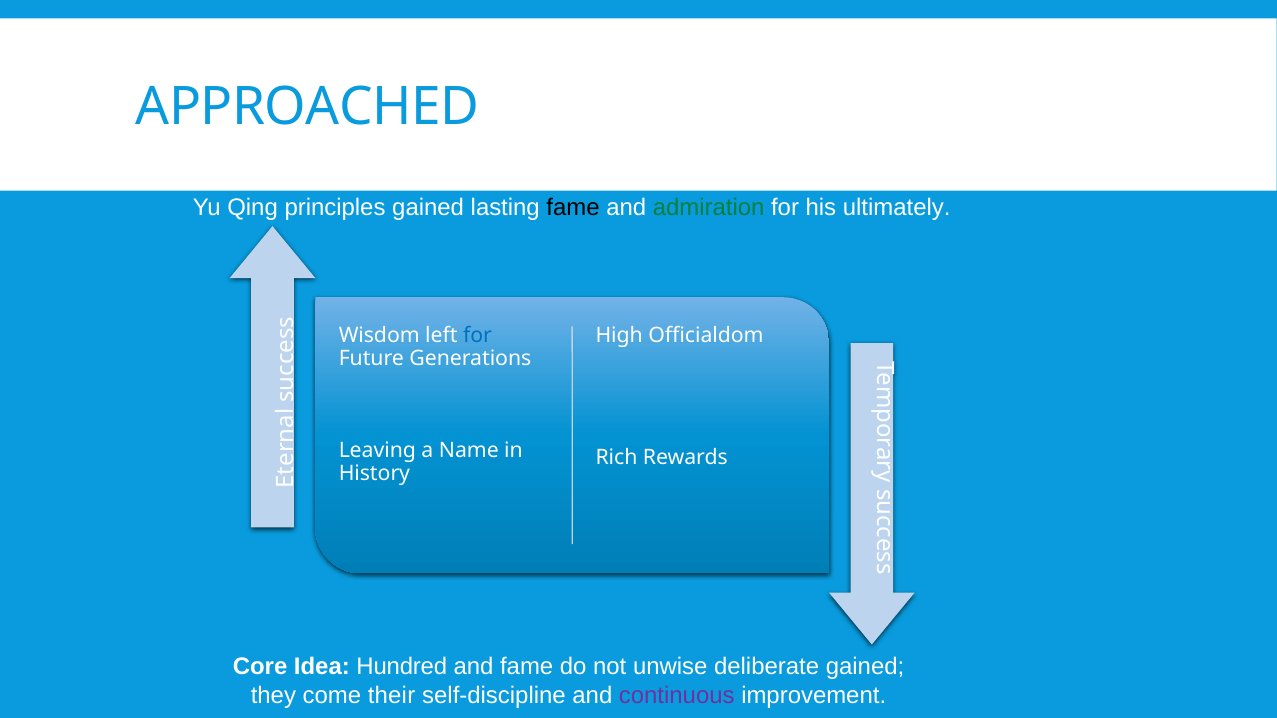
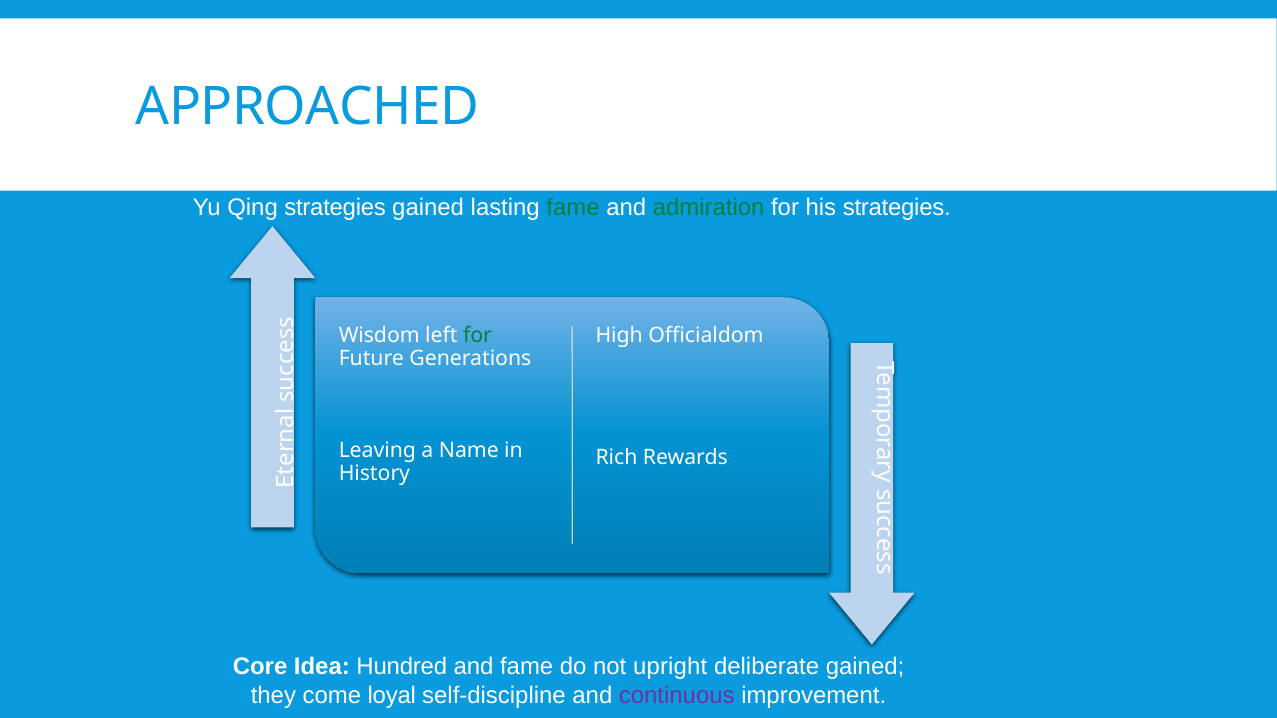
Qing principles: principles -> strategies
fame at (573, 207) colour: black -> green
his ultimately: ultimately -> strategies
for at (478, 336) colour: blue -> green
unwise: unwise -> upright
their: their -> loyal
